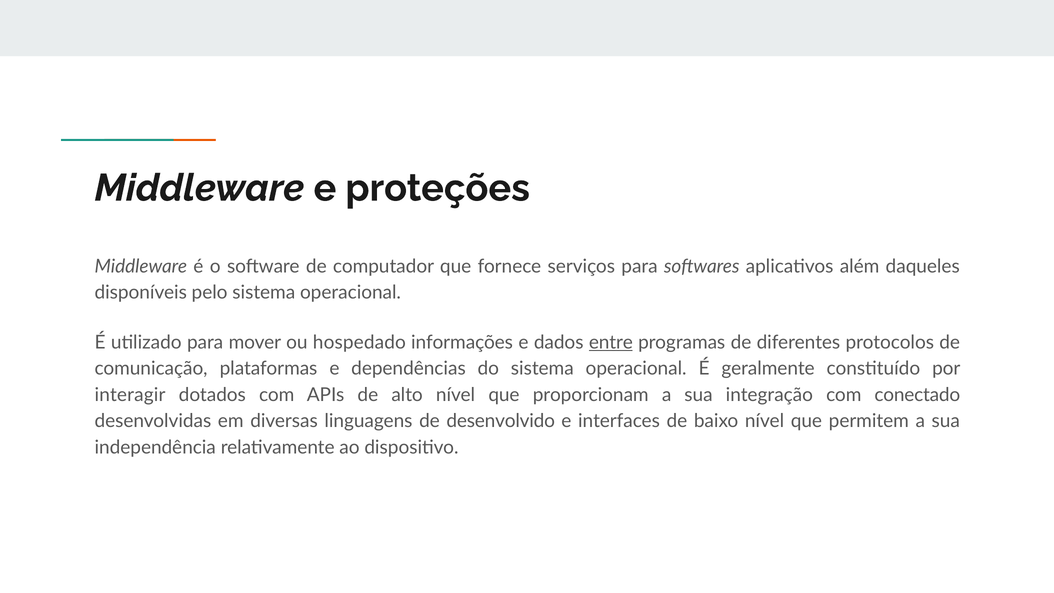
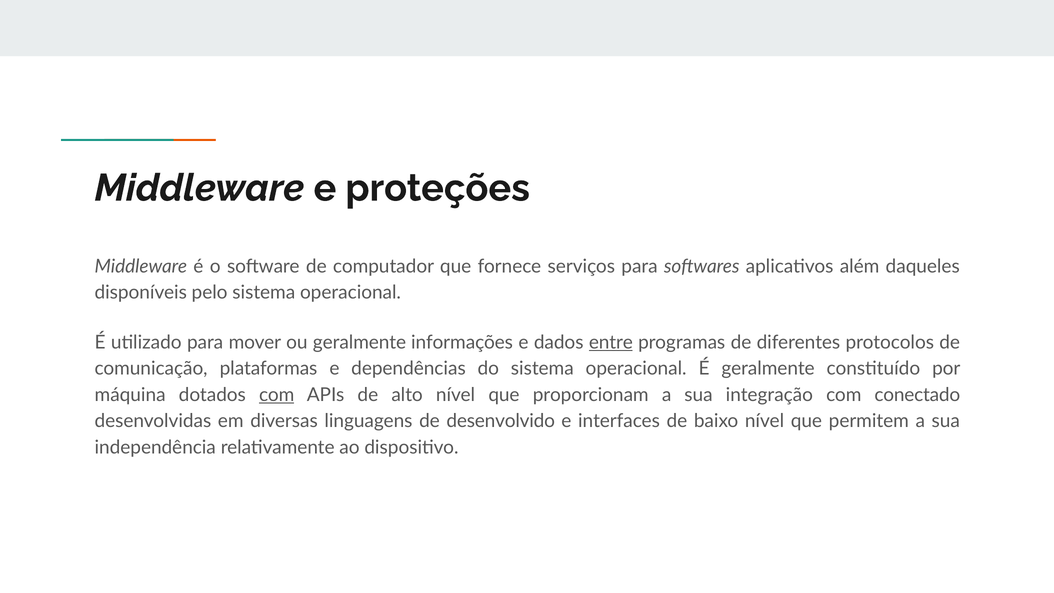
ou hospedado: hospedado -> geralmente
interagir: interagir -> máquina
com at (277, 395) underline: none -> present
